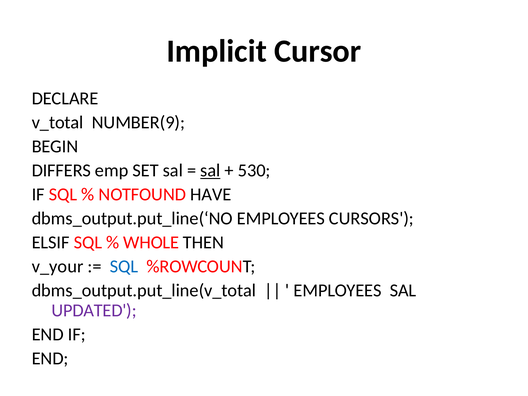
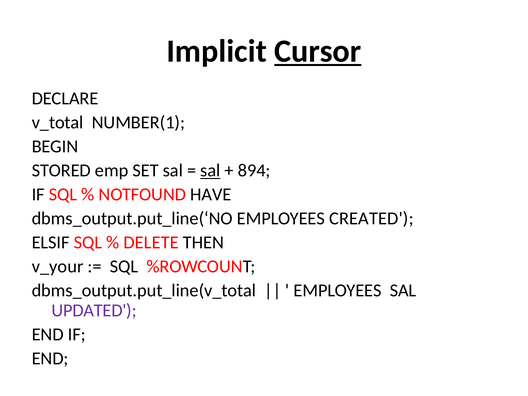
Cursor underline: none -> present
NUMBER(9: NUMBER(9 -> NUMBER(1
DIFFERS: DIFFERS -> STORED
530: 530 -> 894
CURSORS: CURSORS -> CREATED
WHOLE: WHOLE -> DELETE
SQL at (124, 267) colour: blue -> black
